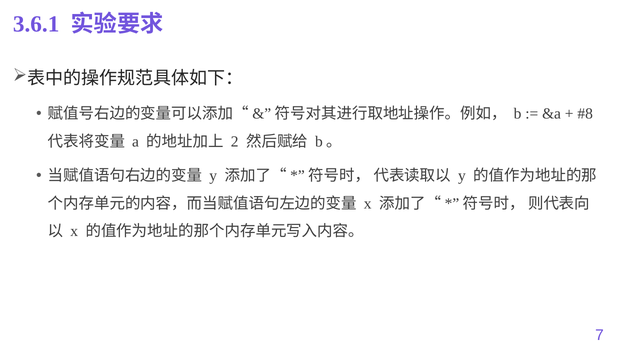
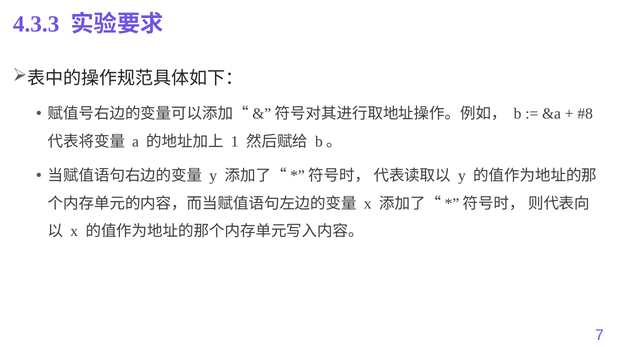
3.6.1: 3.6.1 -> 4.3.3
2: 2 -> 1
